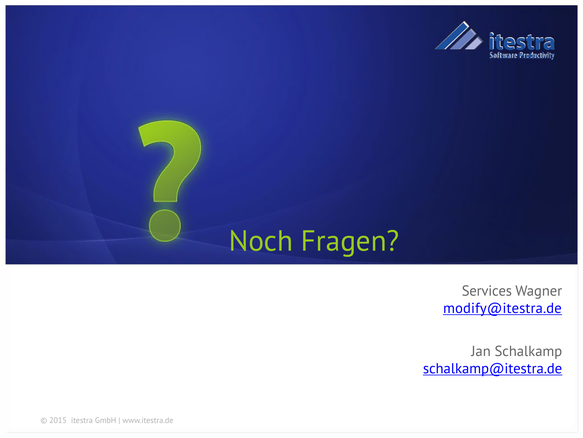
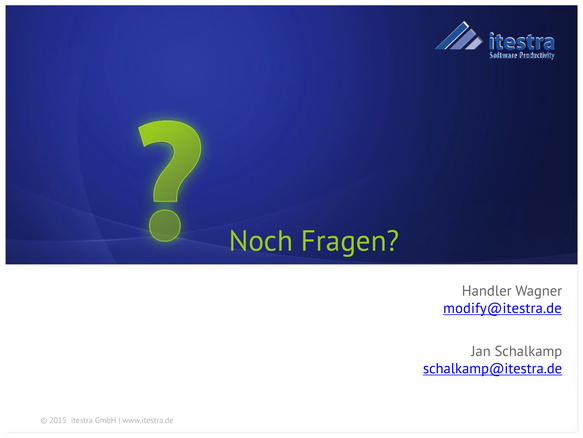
Services: Services -> Handler
